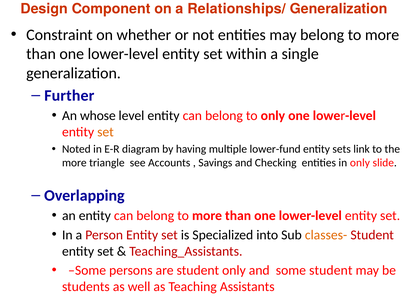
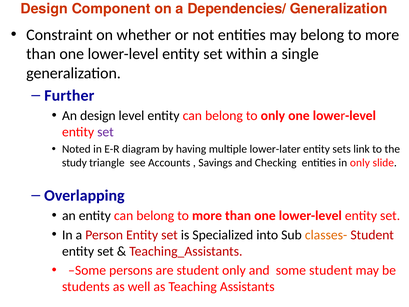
Relationships/: Relationships/ -> Dependencies/
An whose: whose -> design
set at (105, 132) colour: orange -> purple
lower-fund: lower-fund -> lower-later
more at (74, 163): more -> study
